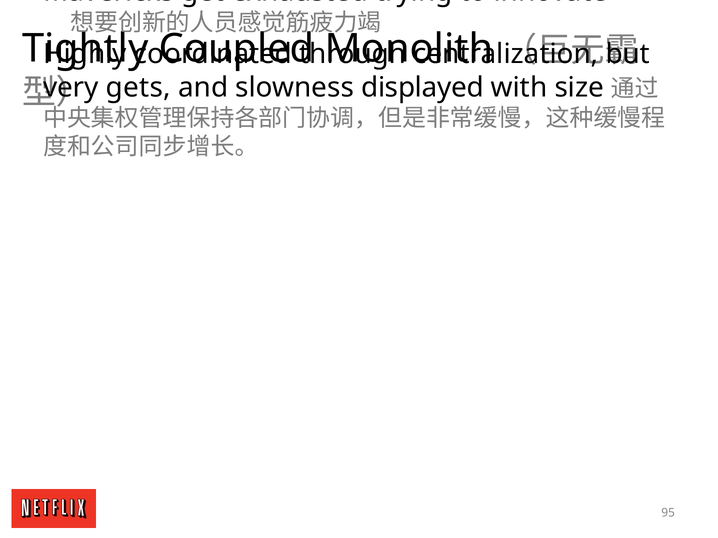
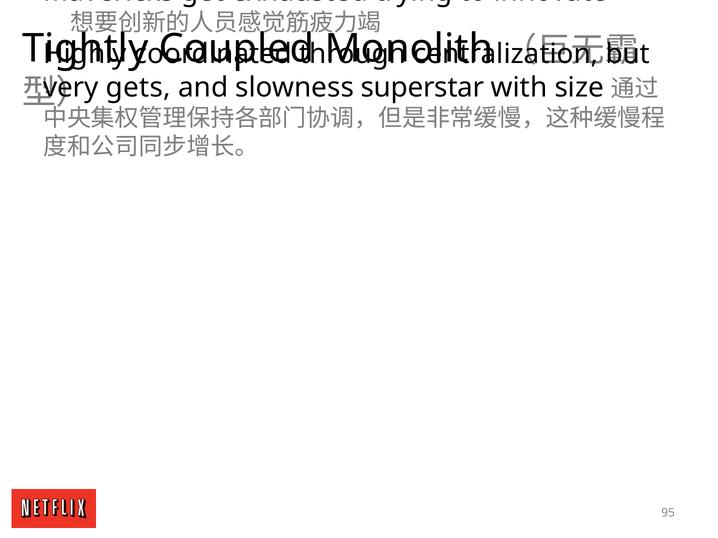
displayed: displayed -> superstar
